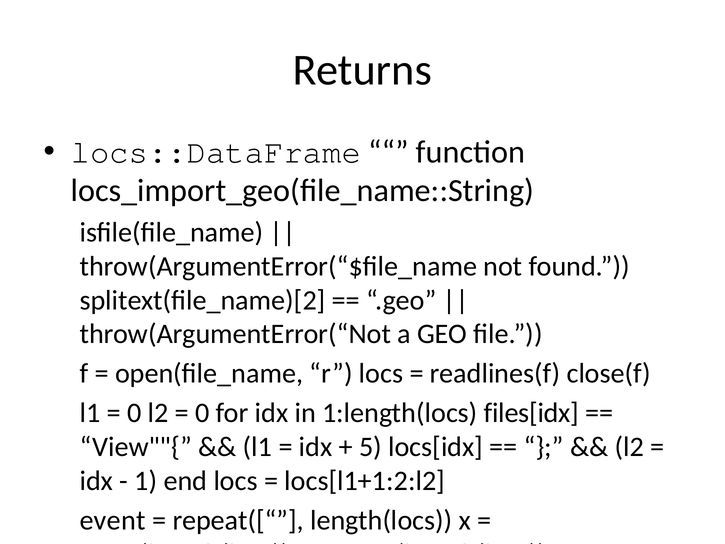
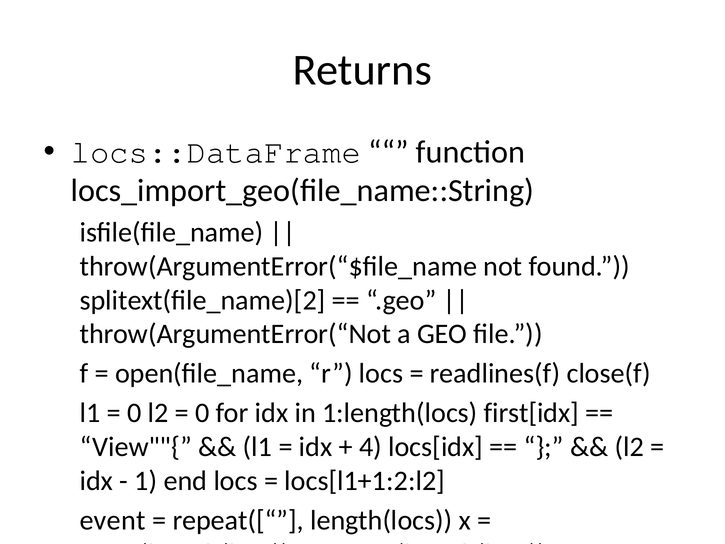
files[idx: files[idx -> first[idx
5: 5 -> 4
